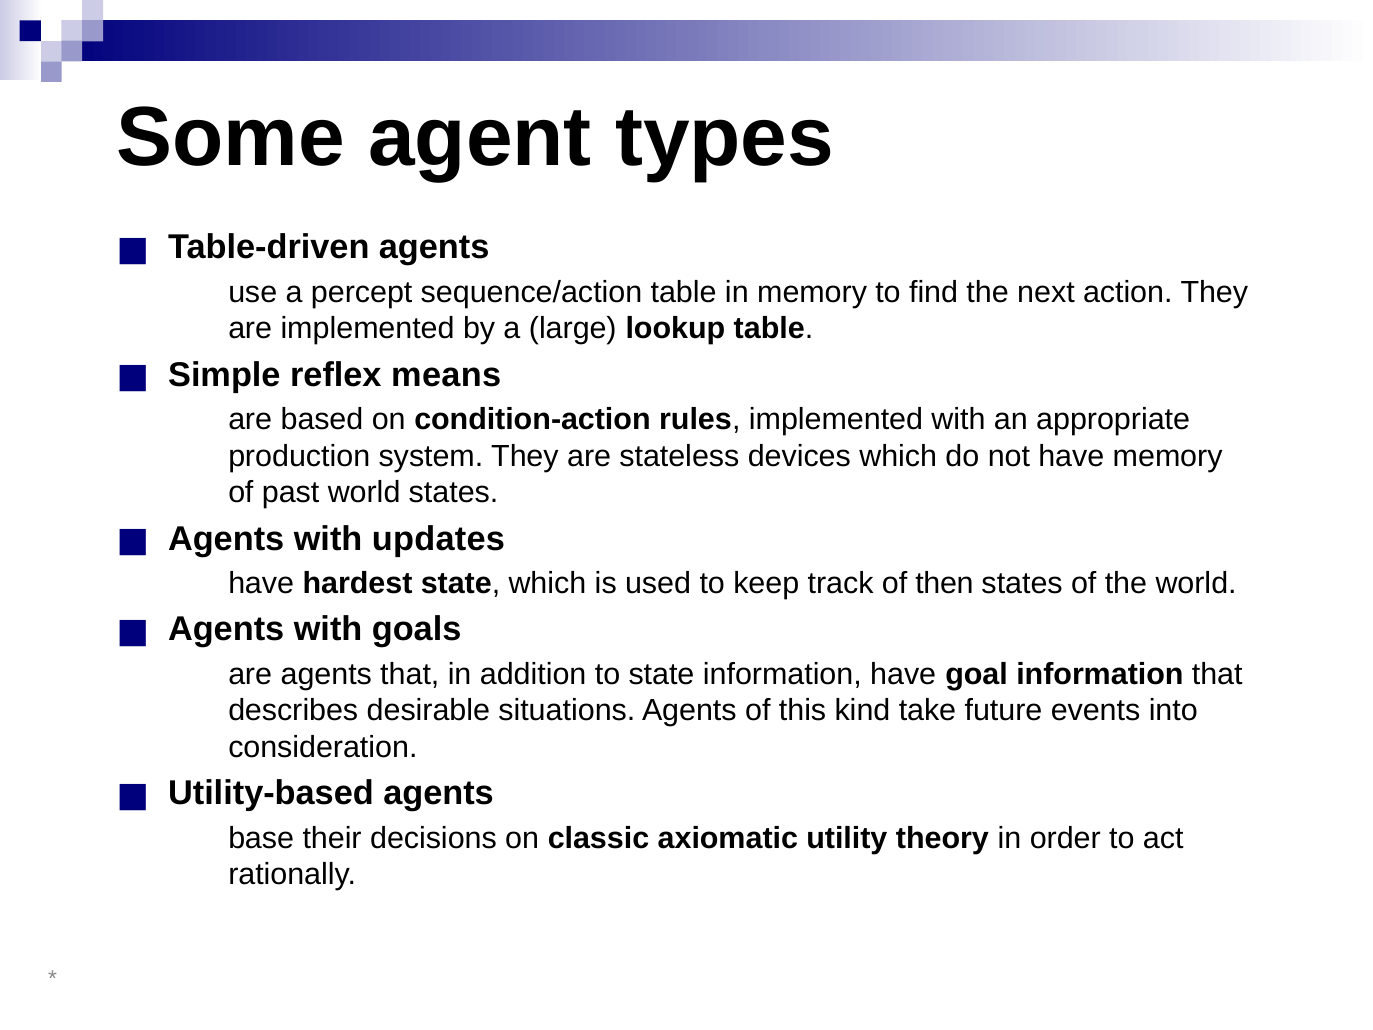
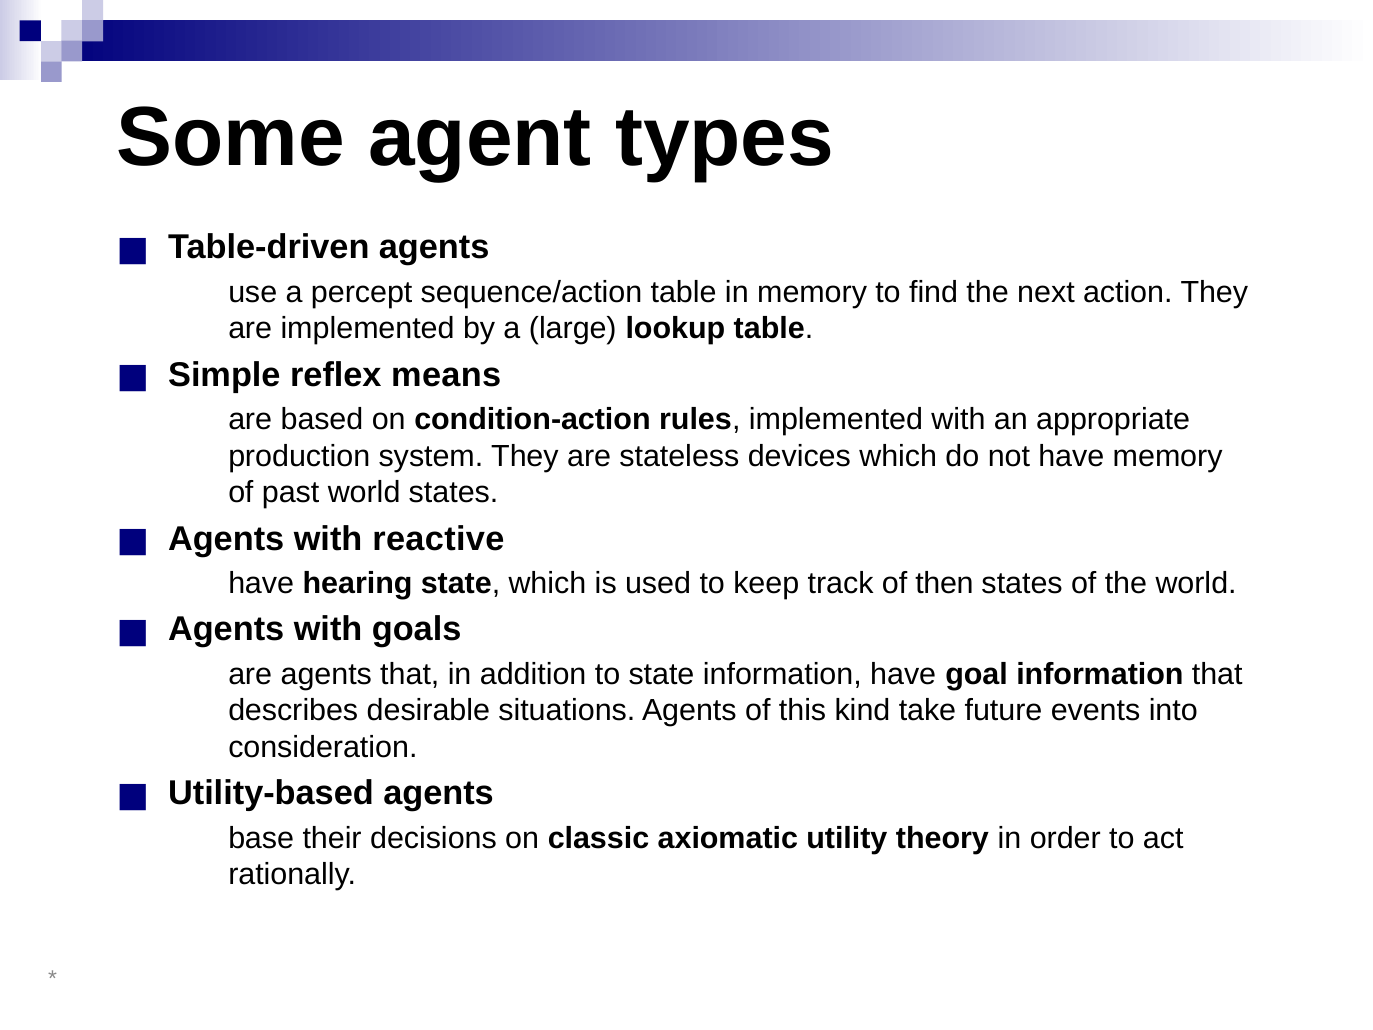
updates: updates -> reactive
hardest: hardest -> hearing
